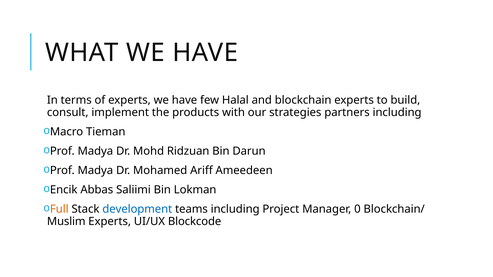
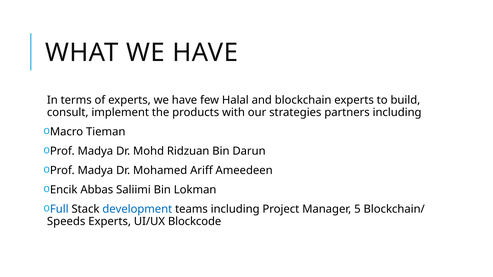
Full colour: orange -> blue
0: 0 -> 5
Muslim: Muslim -> Speeds
